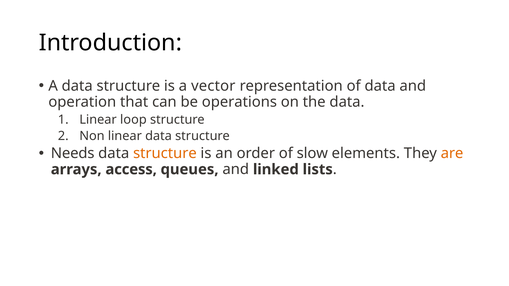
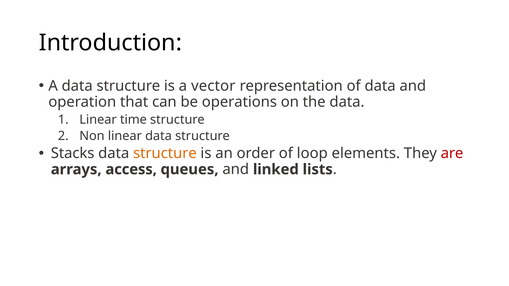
loop: loop -> time
Needs: Needs -> Stacks
slow: slow -> loop
are colour: orange -> red
